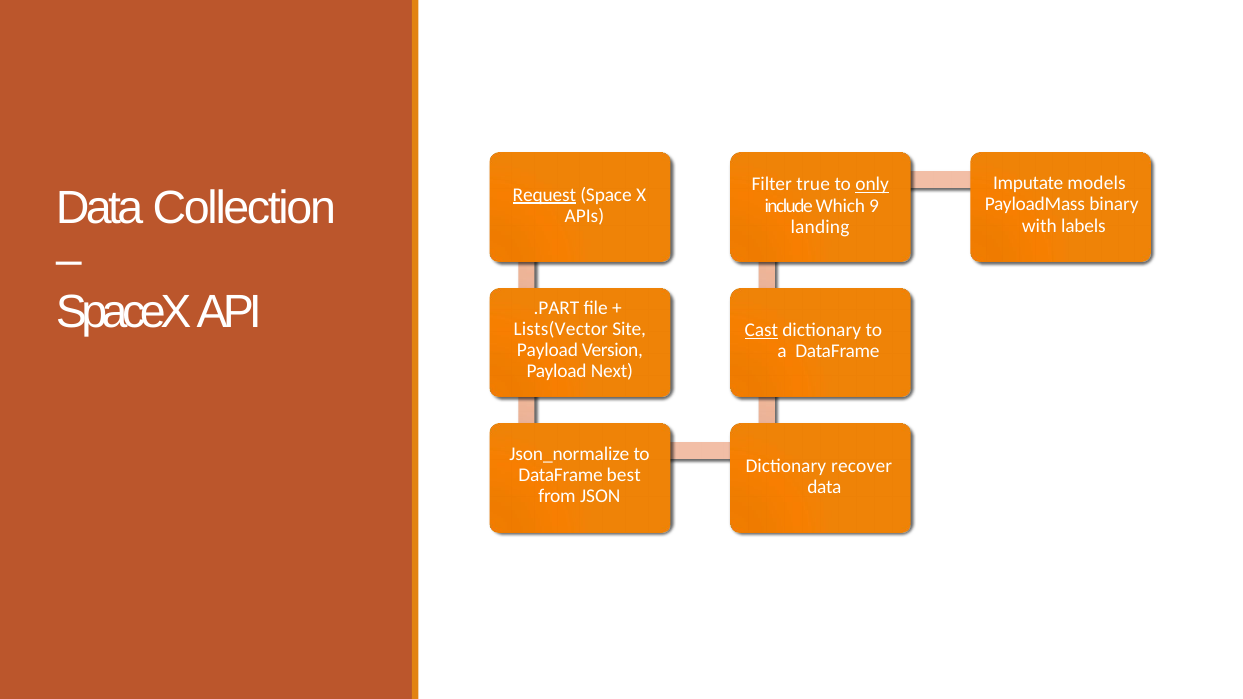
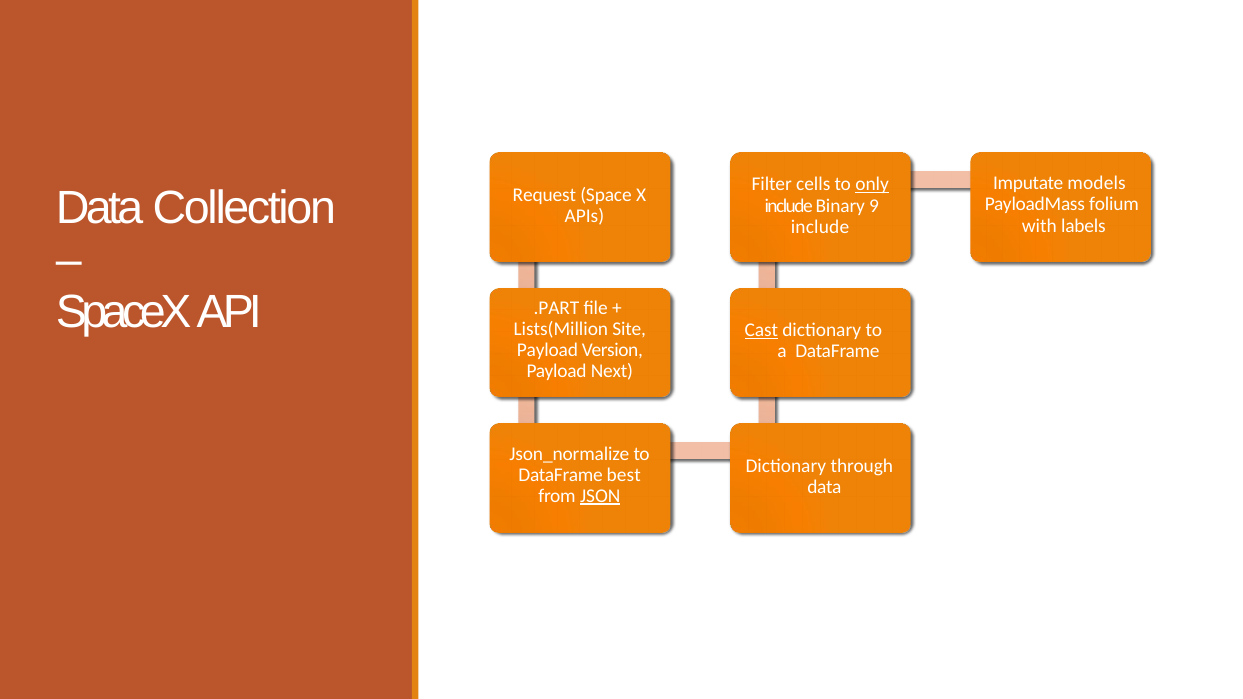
true: true -> cells
Request underline: present -> none
binary: binary -> folium
Which: Which -> Binary
landing at (820, 227): landing -> include
Lists(Vector: Lists(Vector -> Lists(Million
recover: recover -> through
JSON underline: none -> present
